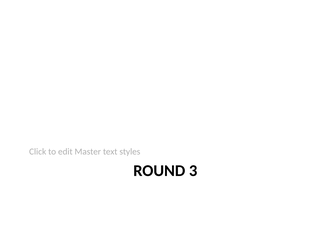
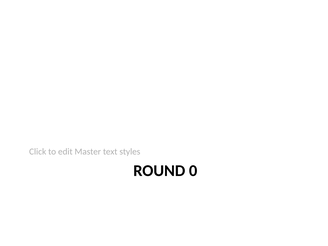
3: 3 -> 0
